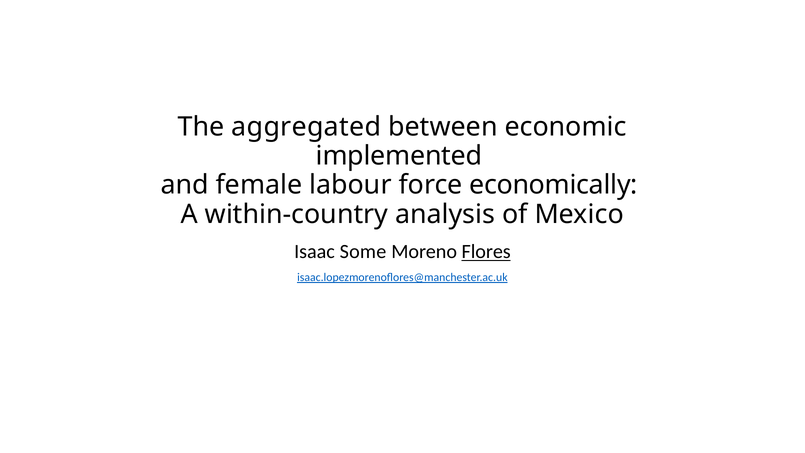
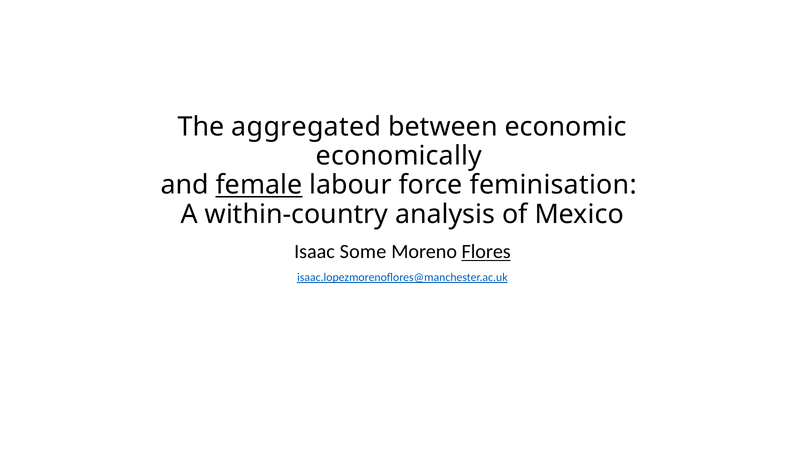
implemented: implemented -> economically
female underline: none -> present
economically: economically -> feminisation
